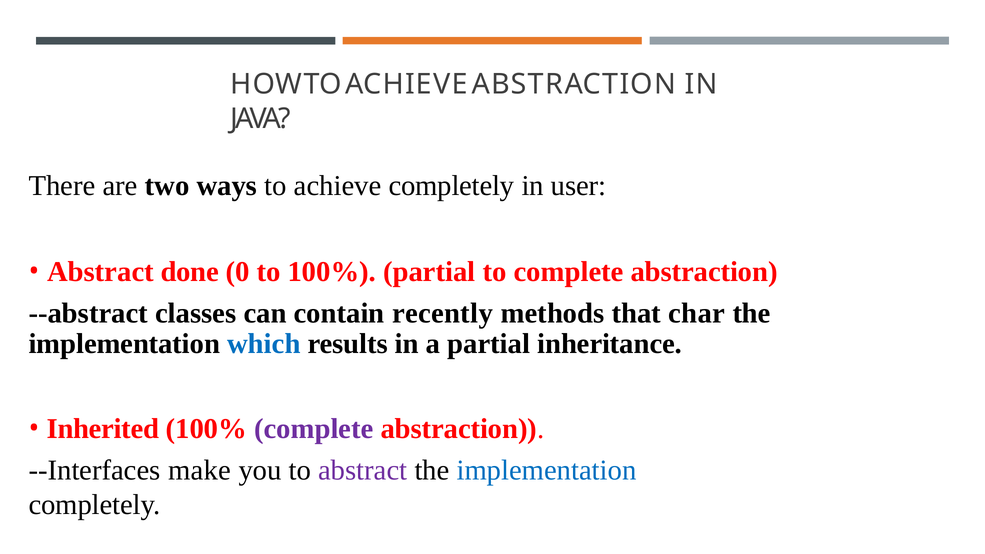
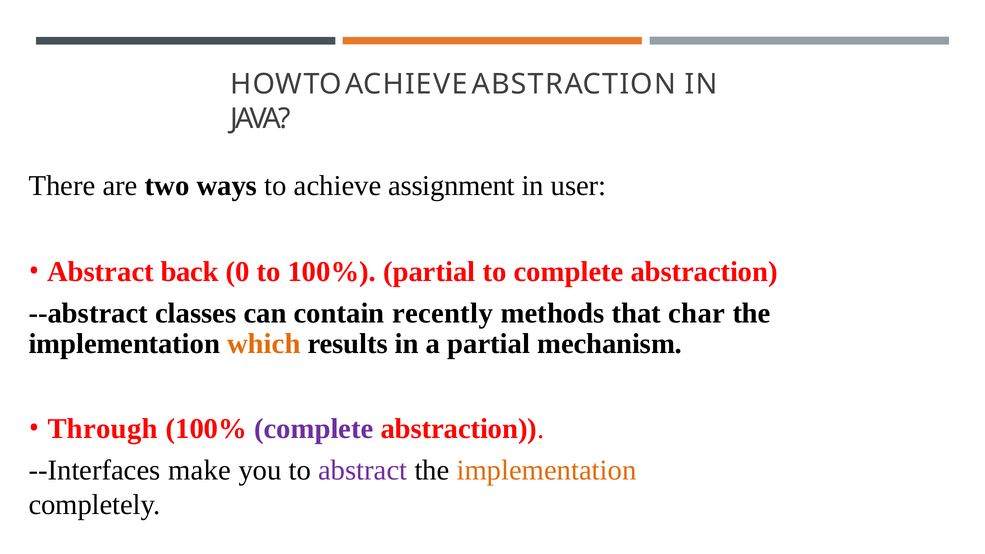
achieve completely: completely -> assignment
done: done -> back
which colour: blue -> orange
inheritance: inheritance -> mechanism
Inherited: Inherited -> Through
implementation at (547, 470) colour: blue -> orange
